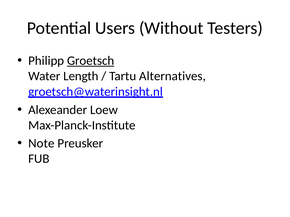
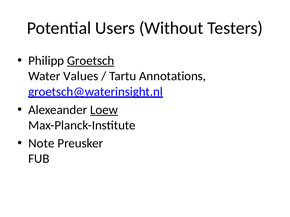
Length: Length -> Values
Alternatives: Alternatives -> Annotations
Loew underline: none -> present
